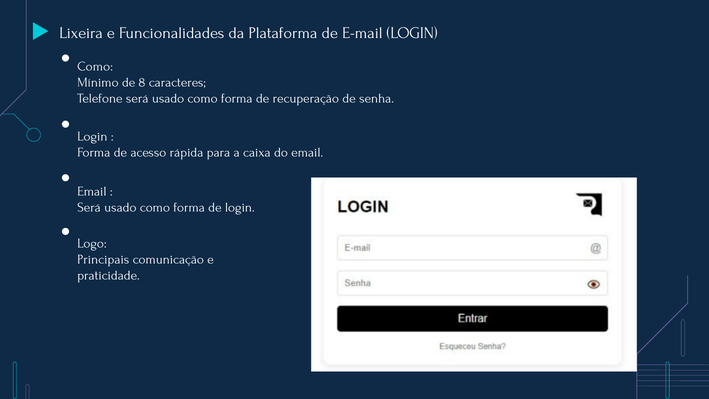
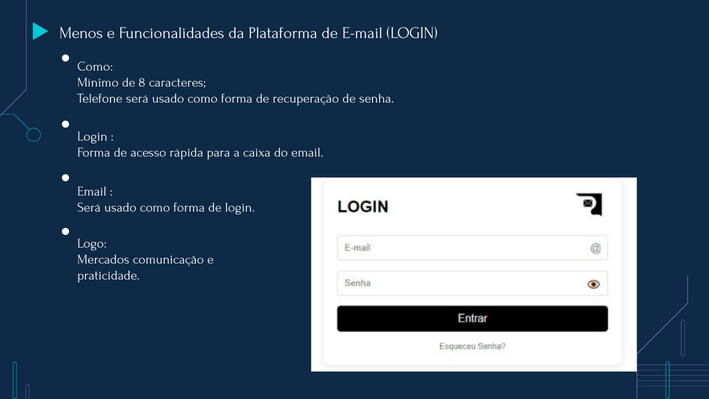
Lixeira: Lixeira -> Menos
Principais: Principais -> Mercados
